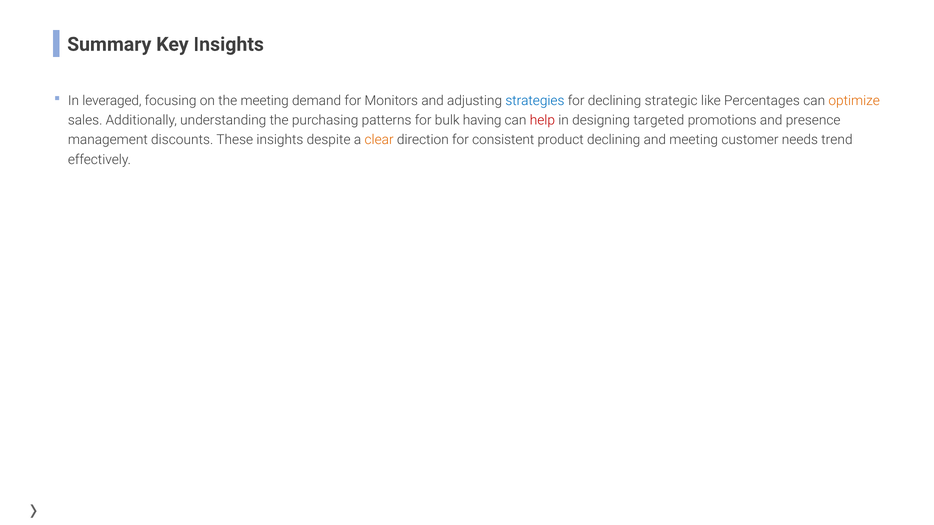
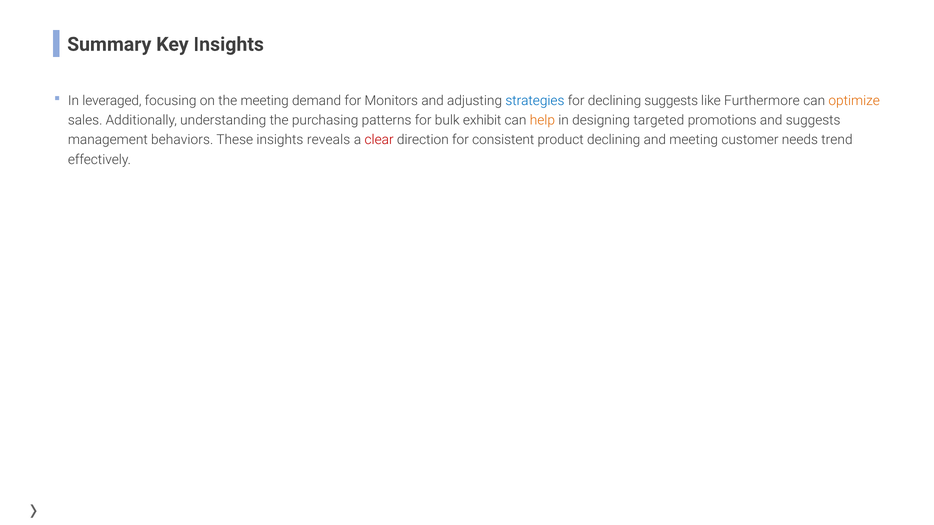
declining strategic: strategic -> suggests
Percentages: Percentages -> Furthermore
having: having -> exhibit
help colour: red -> orange
and presence: presence -> suggests
discounts: discounts -> behaviors
despite: despite -> reveals
clear colour: orange -> red
